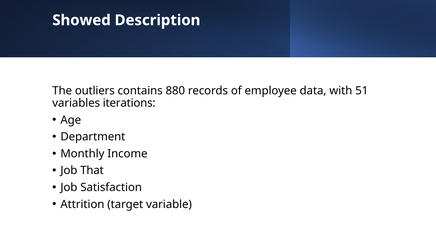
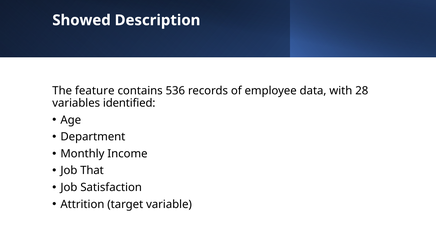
outliers: outliers -> feature
880: 880 -> 536
51: 51 -> 28
iterations: iterations -> identified
